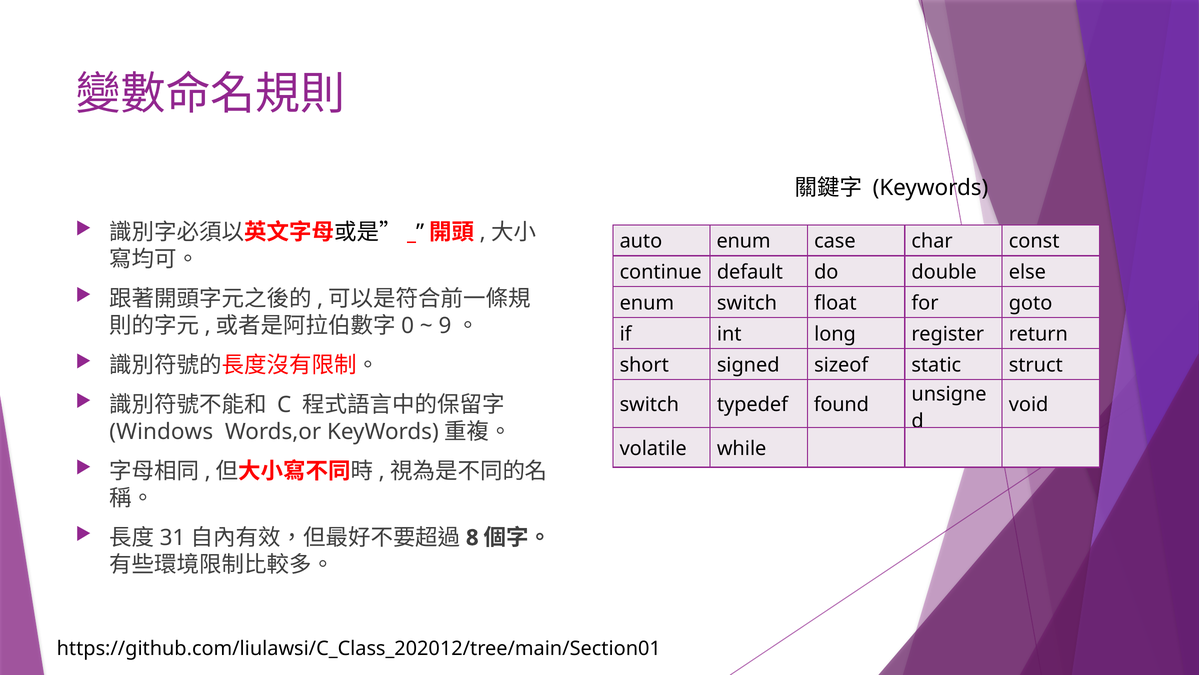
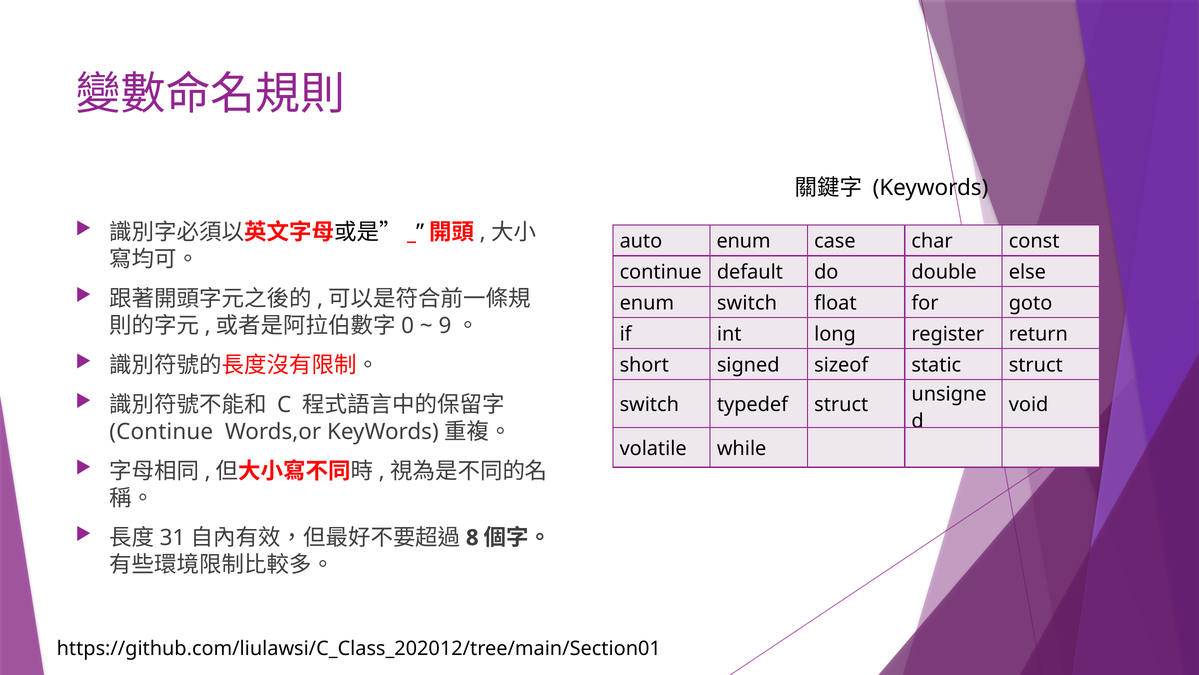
typedef found: found -> struct
Windows at (161, 431): Windows -> Continue
